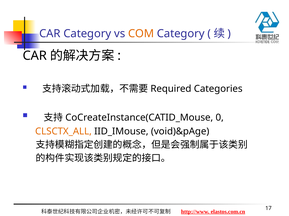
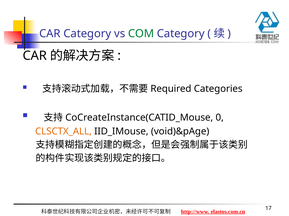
COM colour: orange -> green
